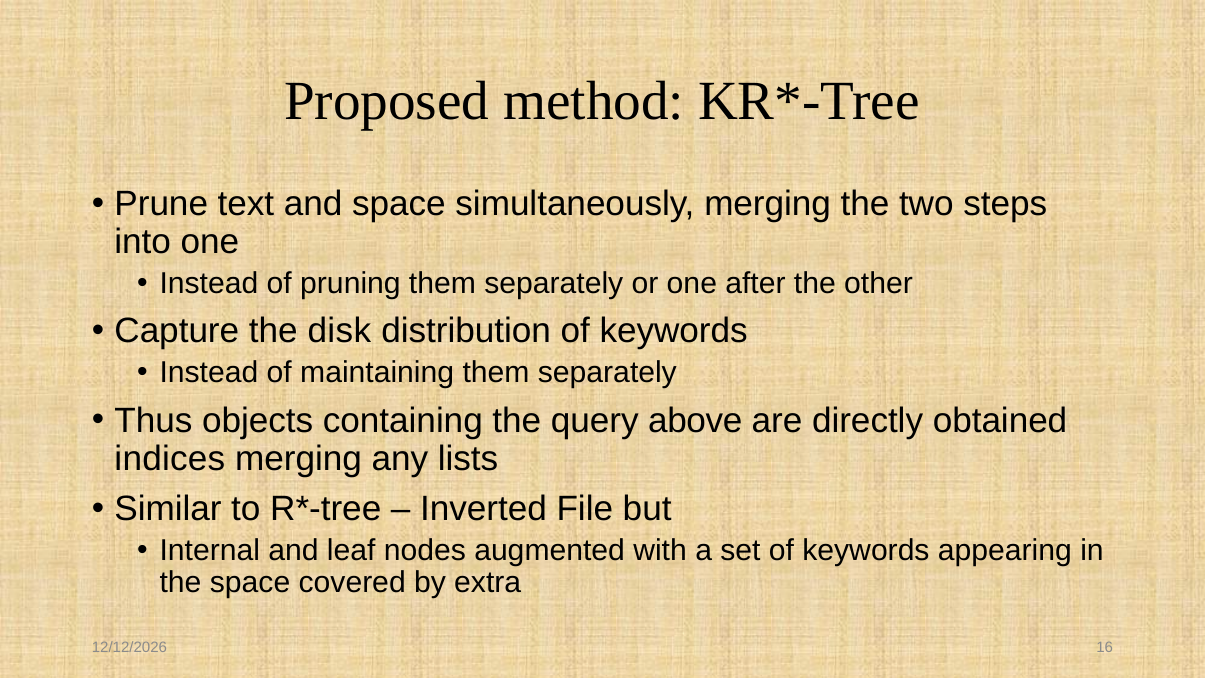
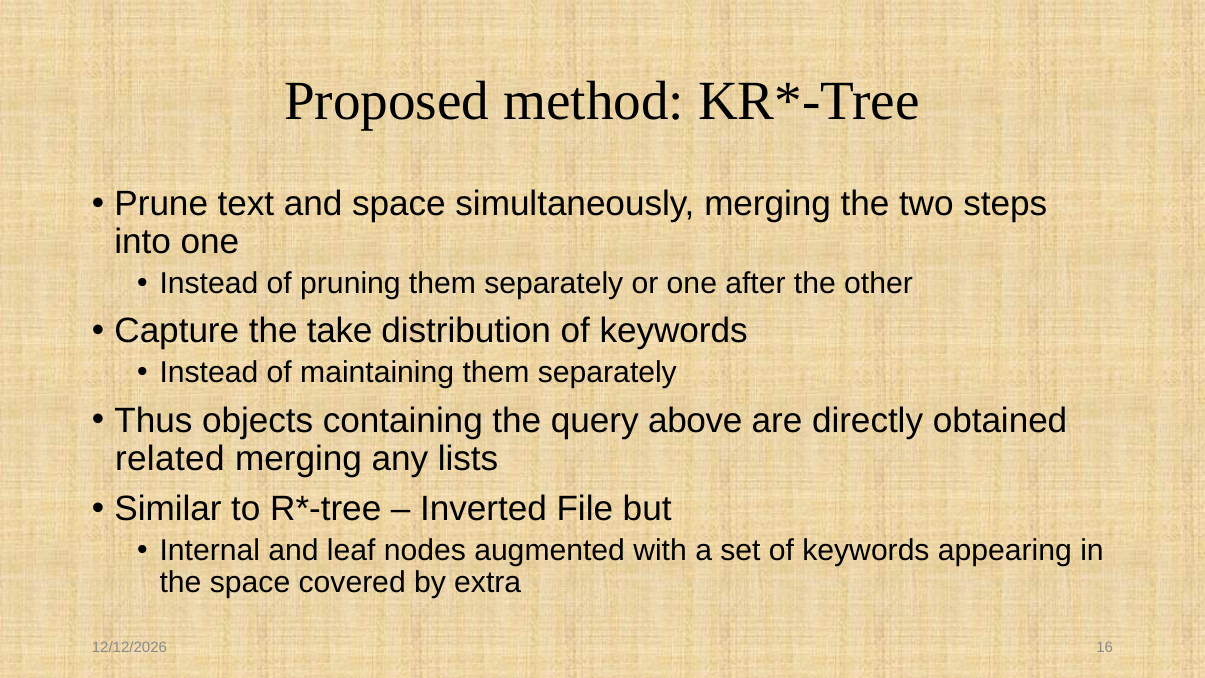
disk: disk -> take
indices: indices -> related
